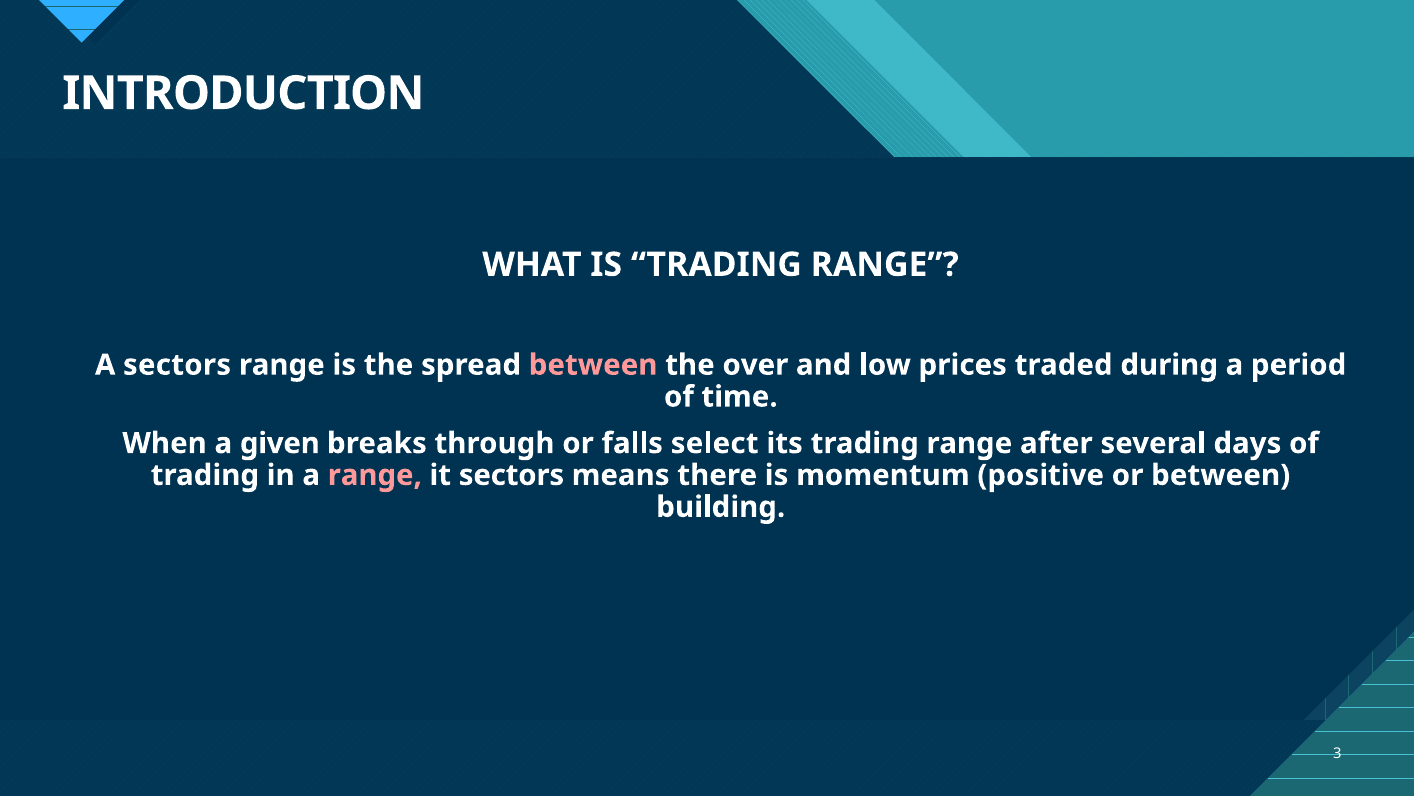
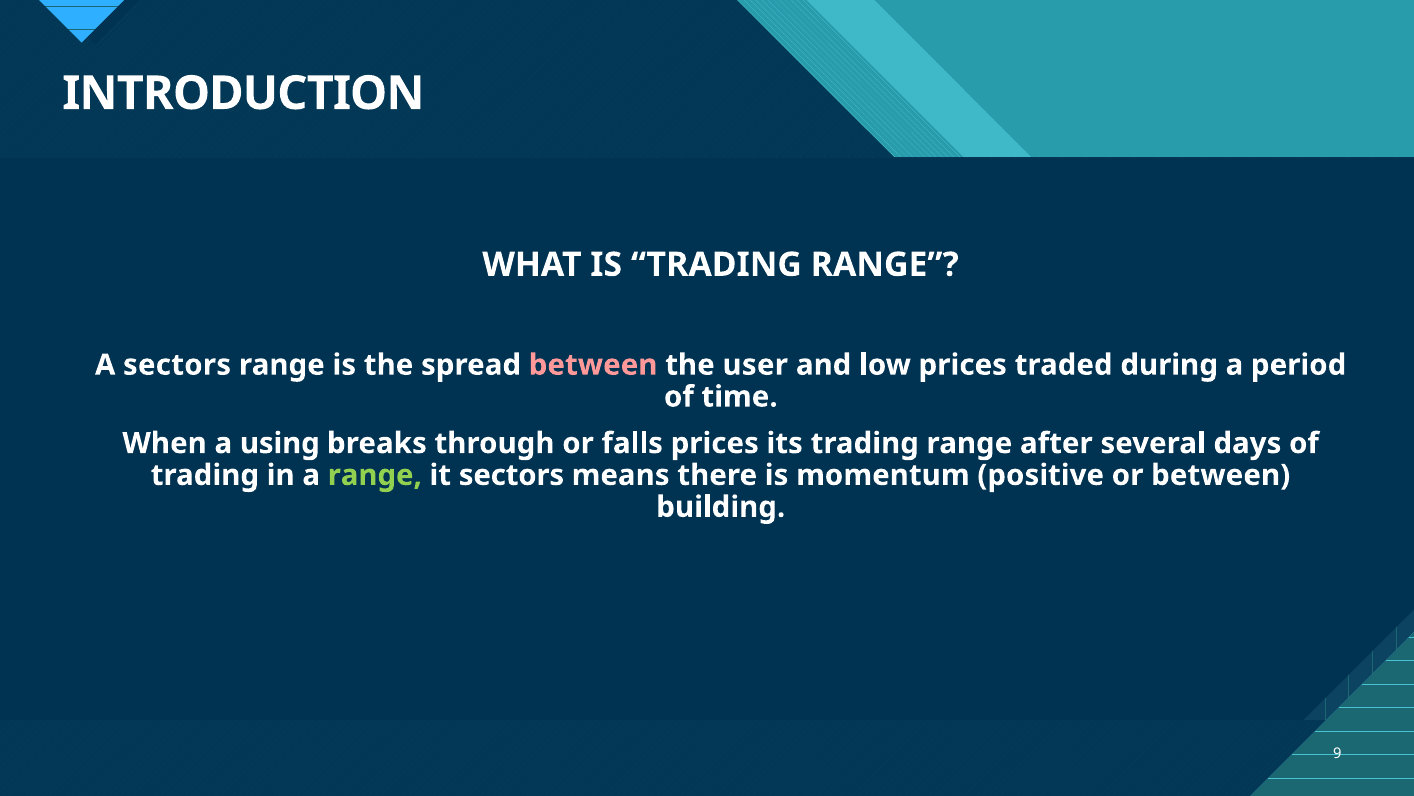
over: over -> user
given: given -> using
falls select: select -> prices
range at (375, 475) colour: pink -> light green
3: 3 -> 9
